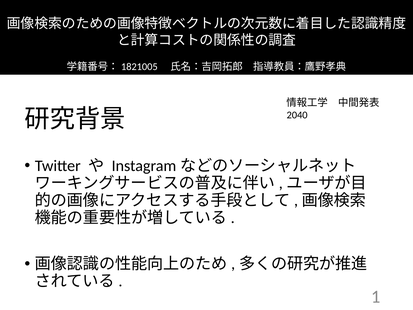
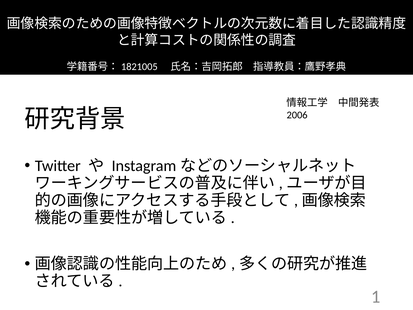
2040: 2040 -> 2006
